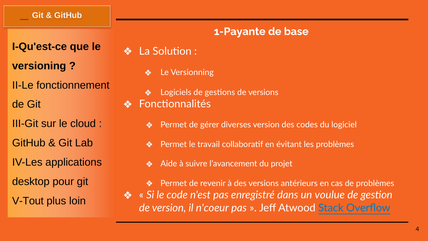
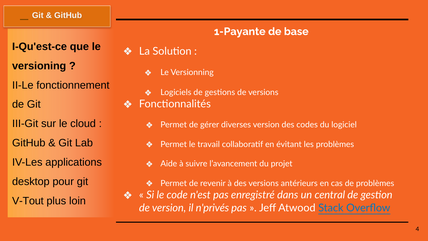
voulue: voulue -> central
n'coeur: n'coeur -> n'privés
